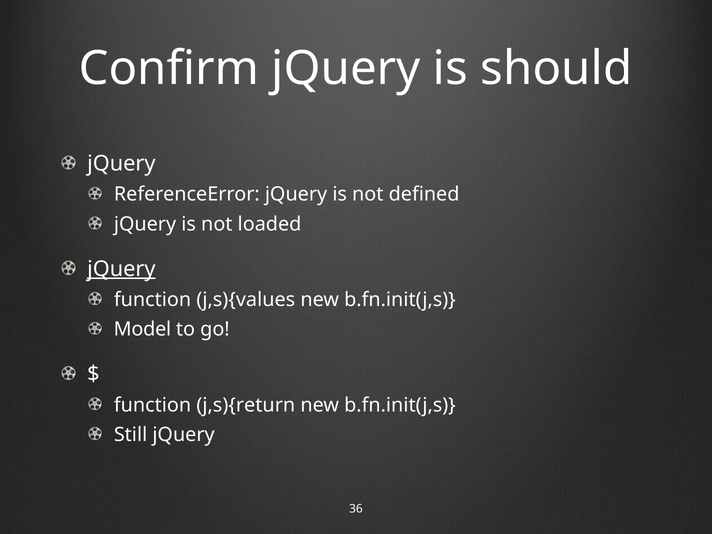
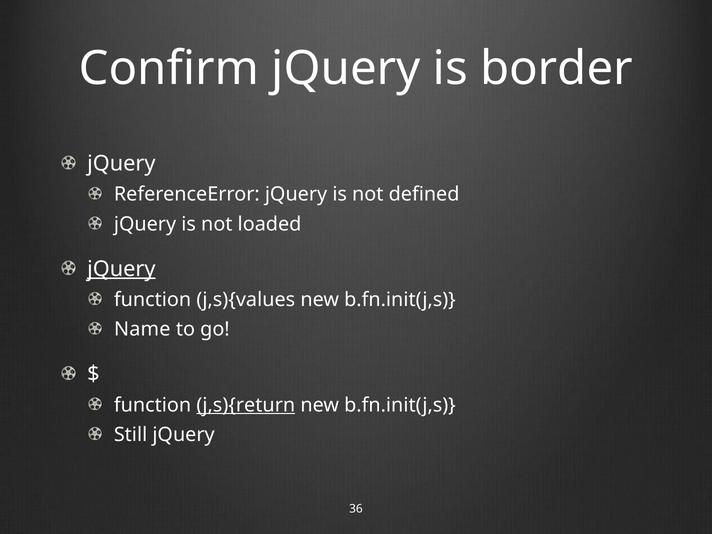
should: should -> border
Model: Model -> Name
j,s){return underline: none -> present
